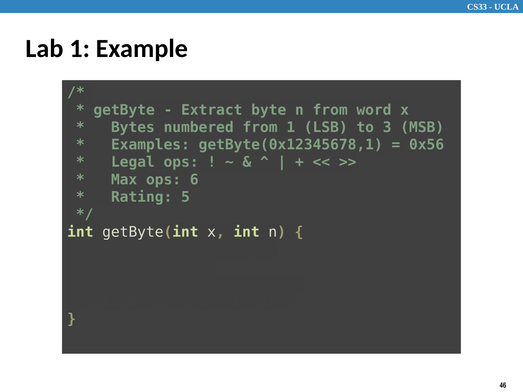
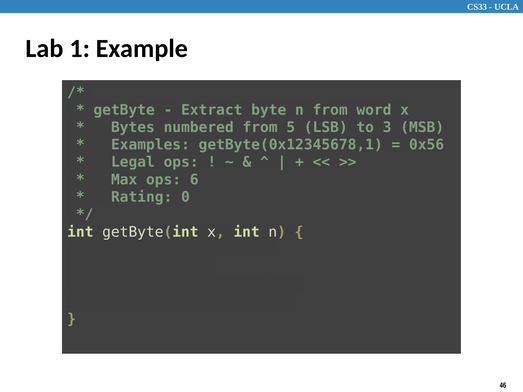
from 1: 1 -> 5
5: 5 -> 0
